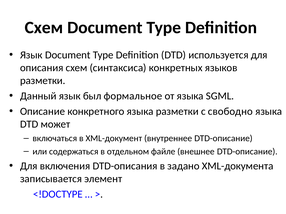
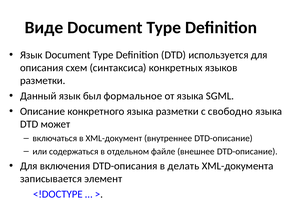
Схем at (44, 28): Схем -> Виде
задано: задано -> делать
